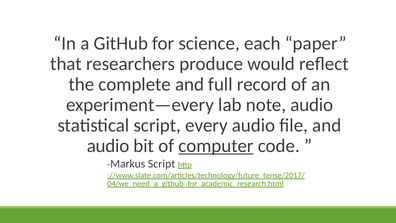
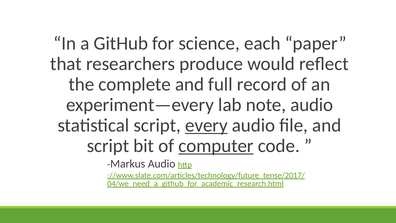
every underline: none -> present
audio at (108, 146): audio -> script
Markus Script: Script -> Audio
